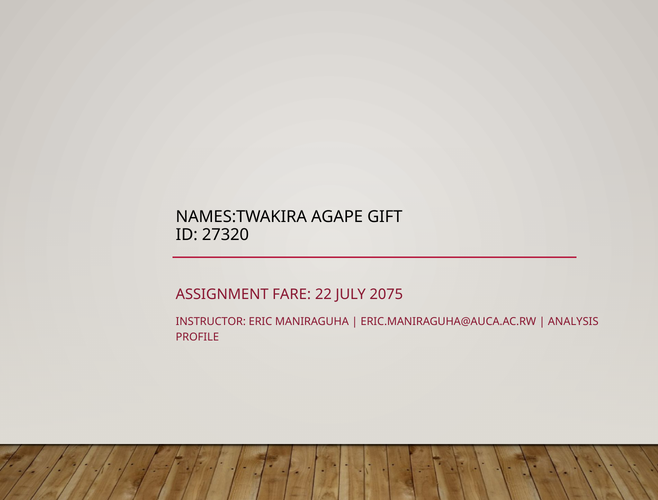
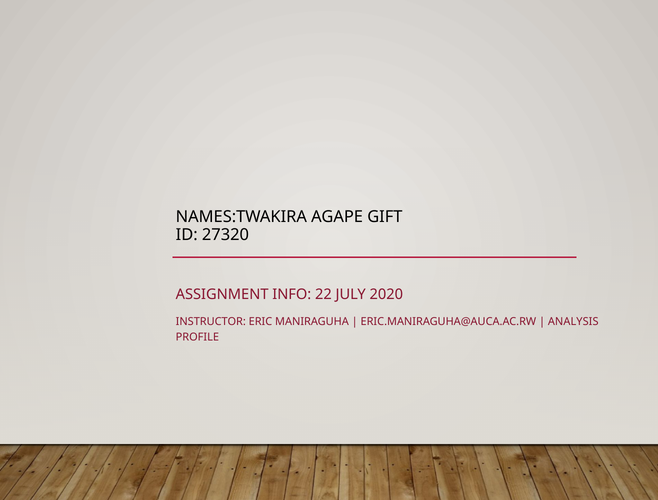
FARE: FARE -> INFO
2075: 2075 -> 2020
